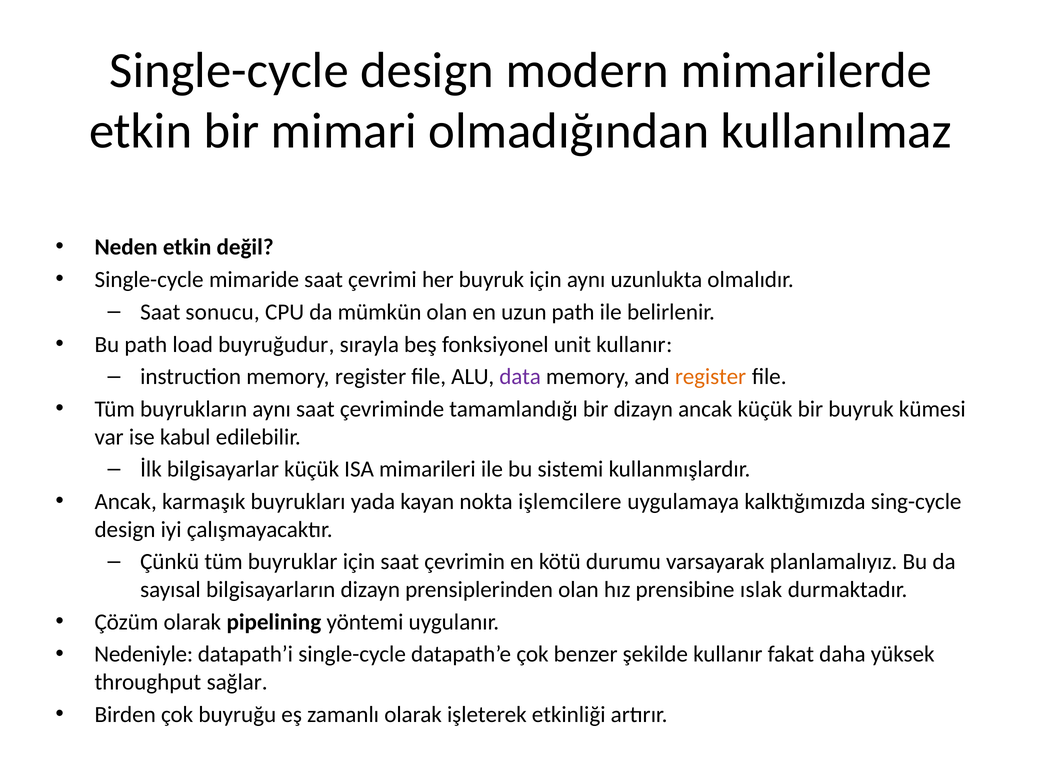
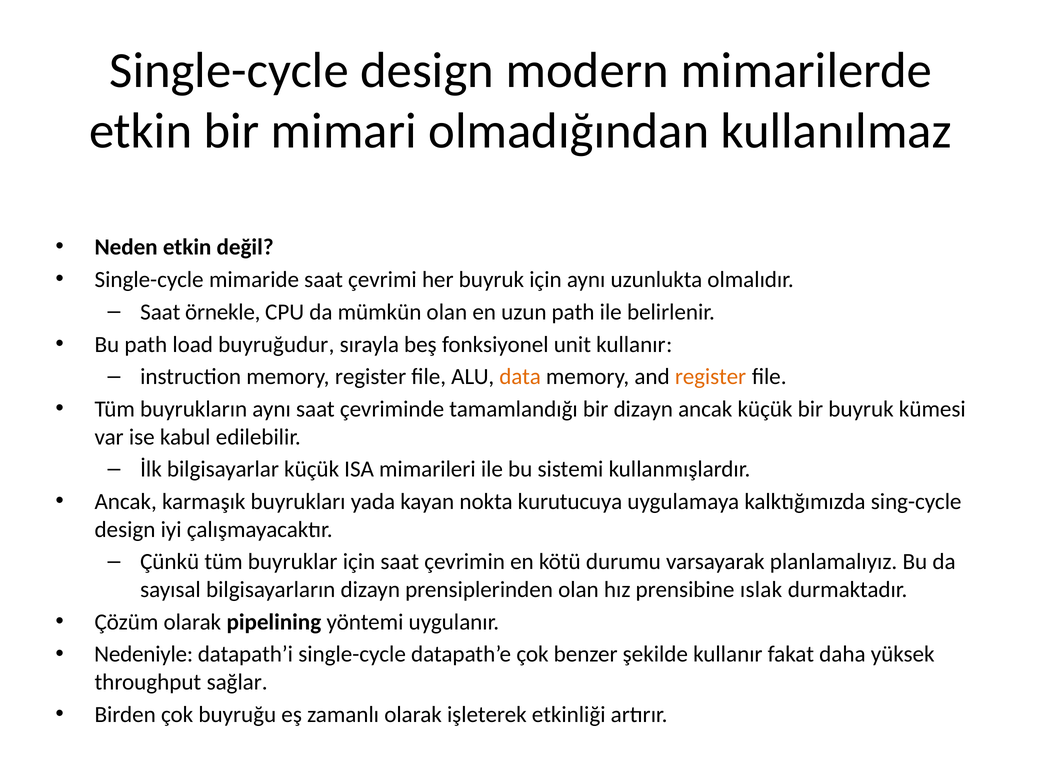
sonucu: sonucu -> örnekle
data colour: purple -> orange
işlemcilere: işlemcilere -> kurutucuya
